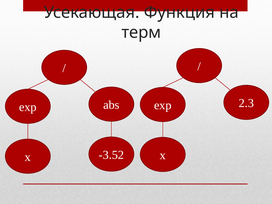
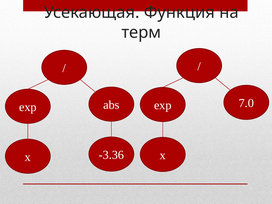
2.3: 2.3 -> 7.0
-3.52: -3.52 -> -3.36
